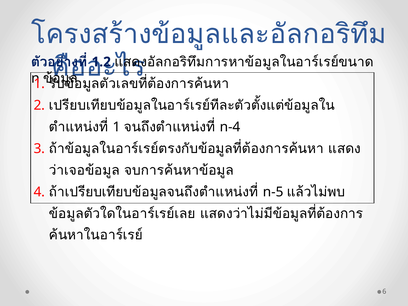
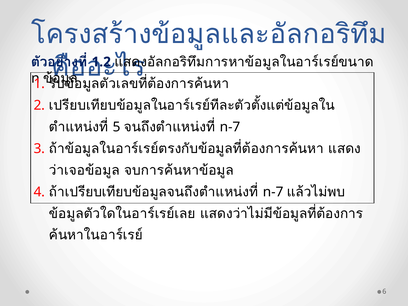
1 at (116, 127): 1 -> 5
n-4 at (230, 127): n-4 -> n-7
n-5 at (273, 192): n-5 -> n-7
